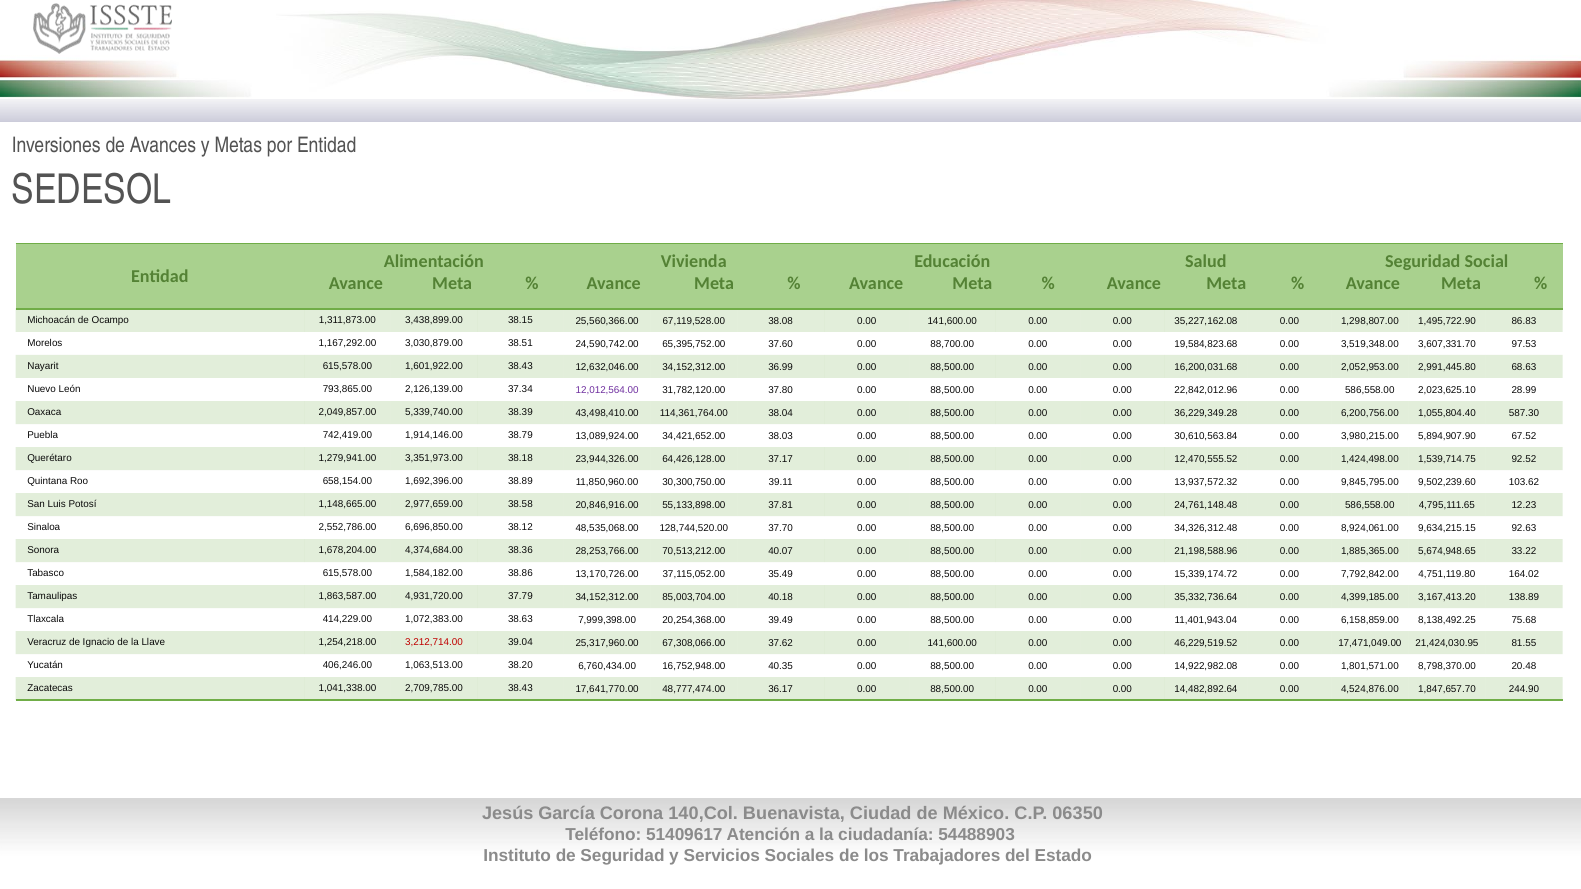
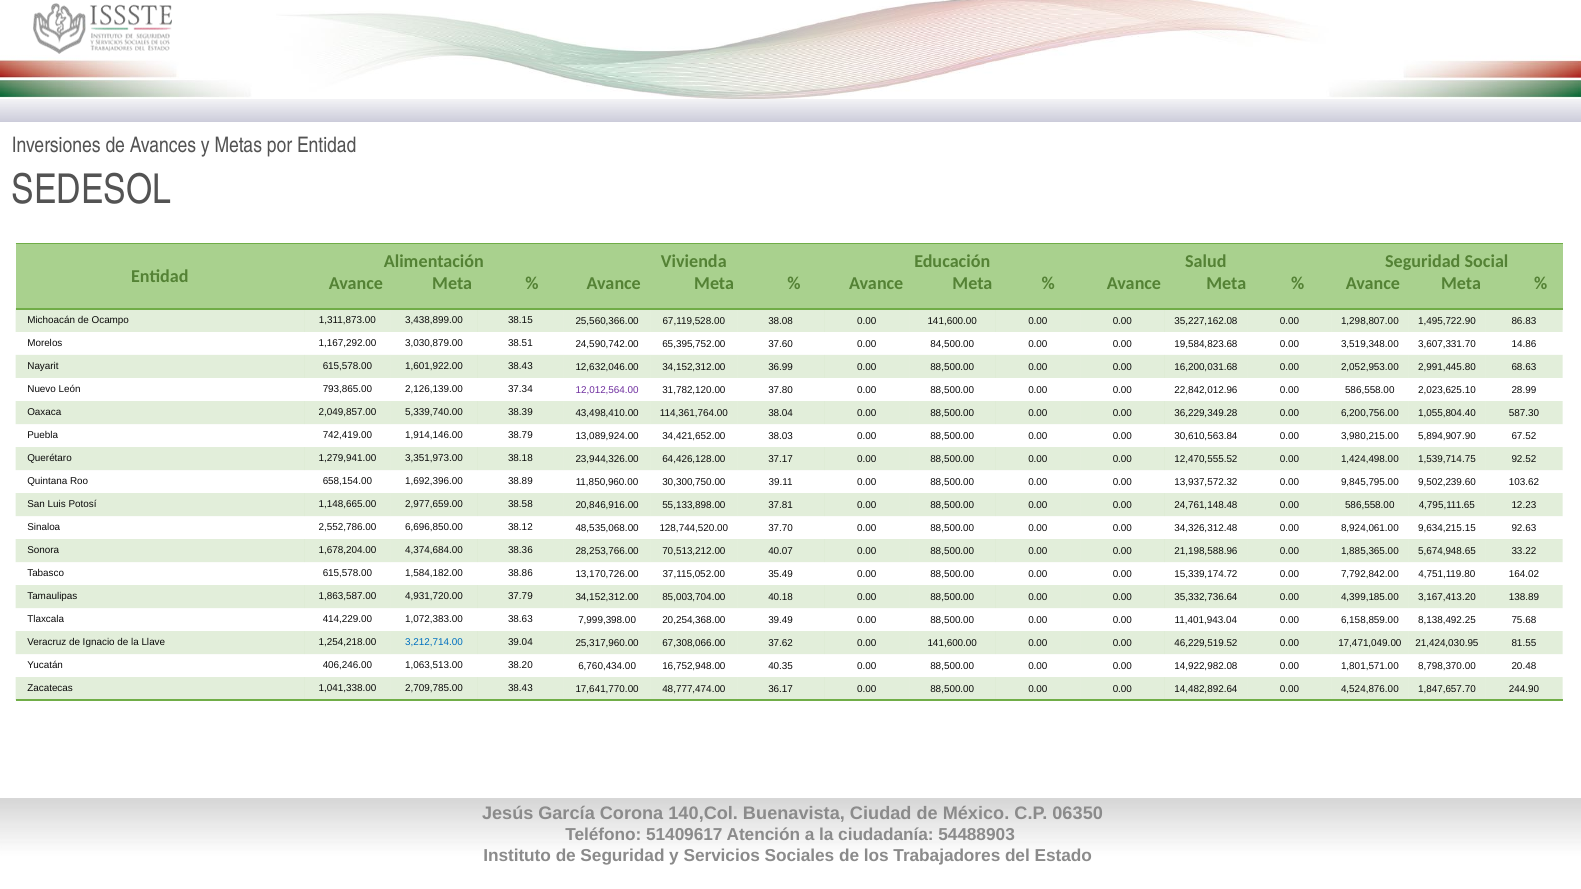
88,700.00: 88,700.00 -> 84,500.00
97.53: 97.53 -> 14.86
3,212,714.00 colour: red -> blue
